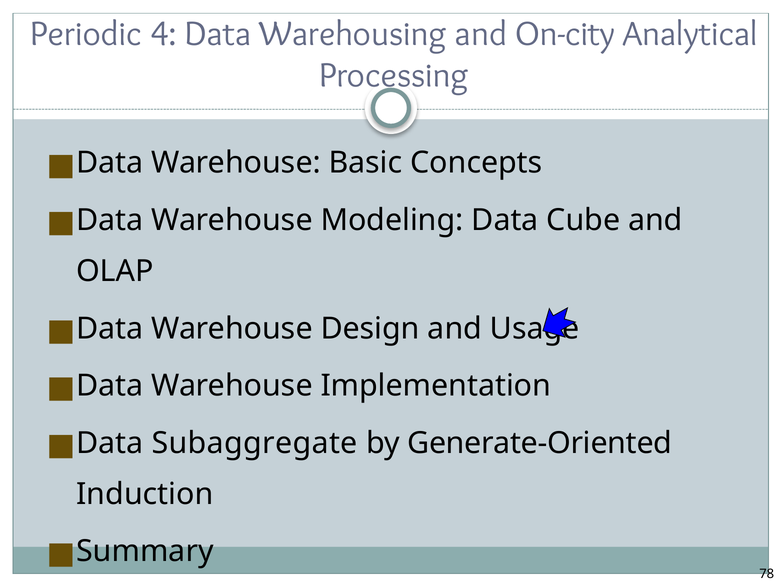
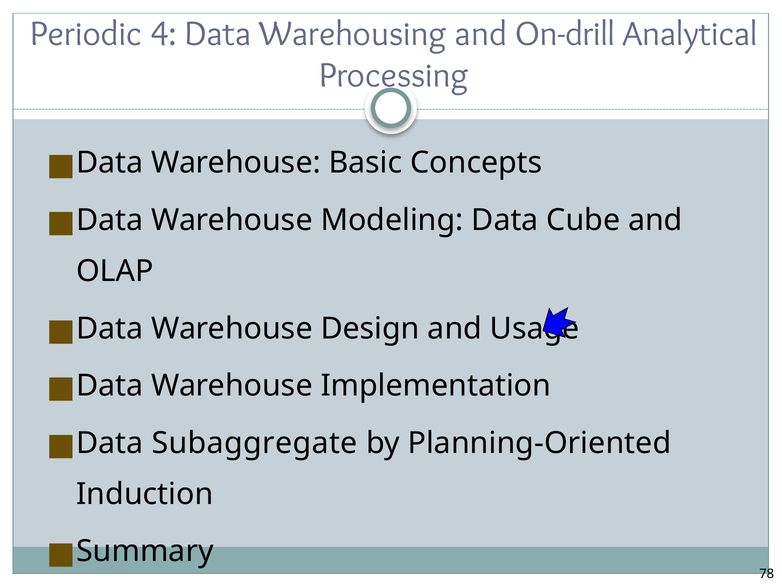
On-city: On-city -> On-drill
Generate-Oriented: Generate-Oriented -> Planning-Oriented
